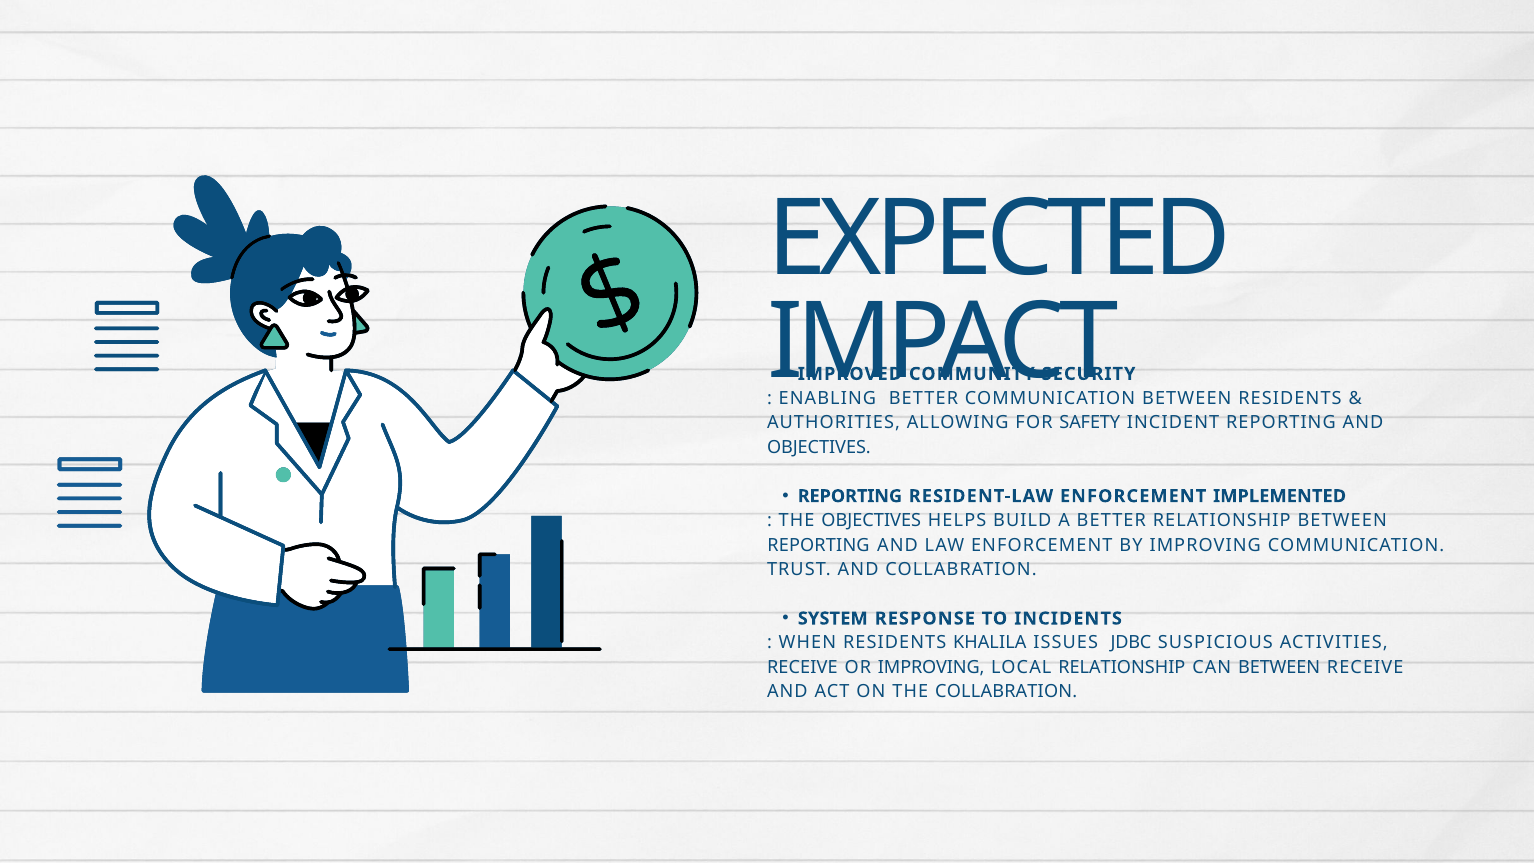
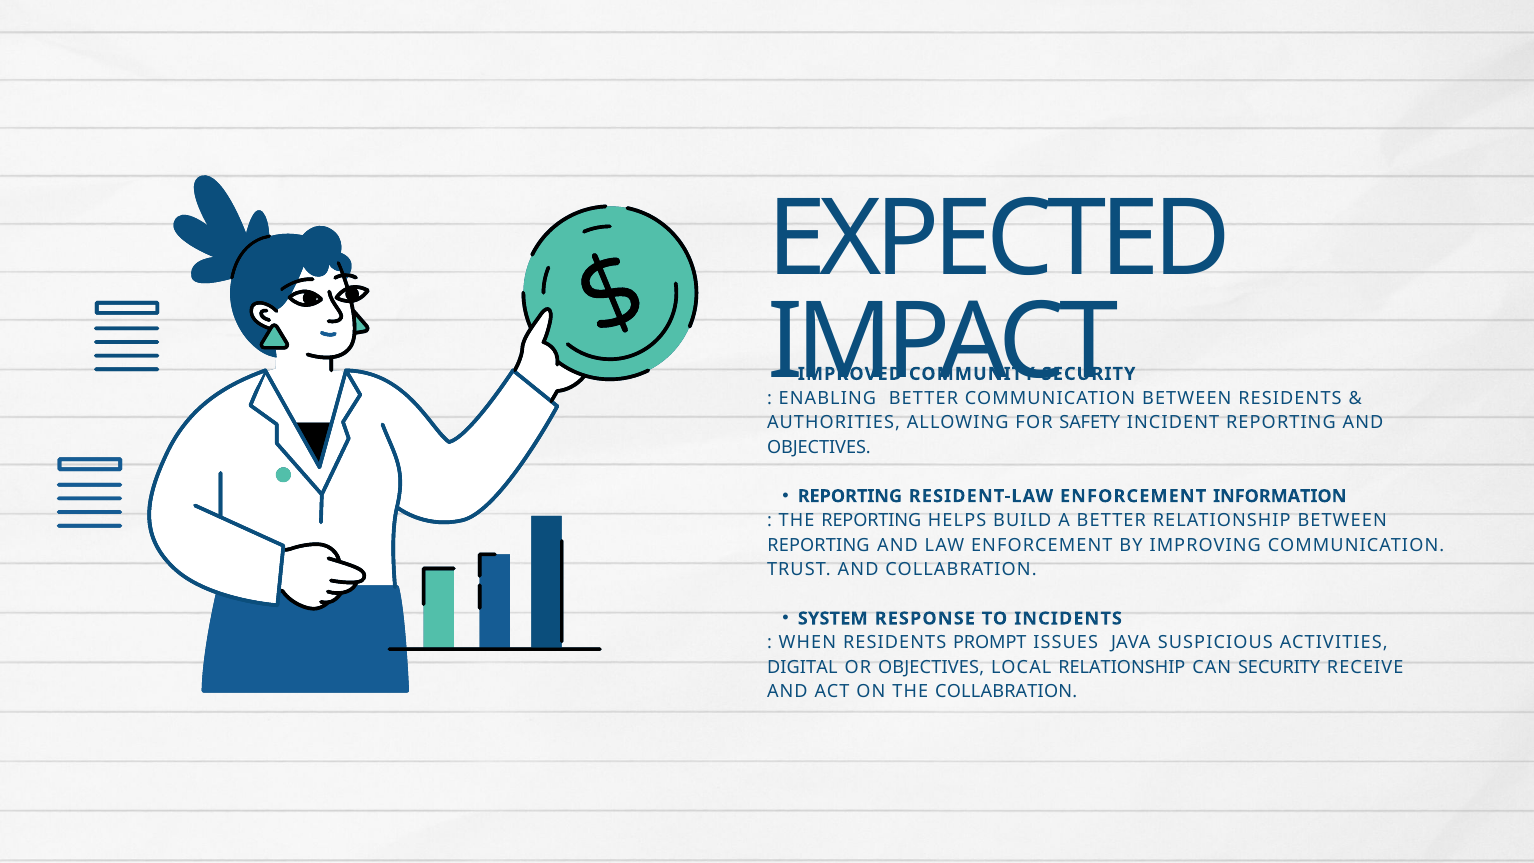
IMPLEMENTED: IMPLEMENTED -> INFORMATION
THE OBJECTIVES: OBJECTIVES -> REPORTING
KHALILA: KHALILA -> PROMPT
JDBC: JDBC -> JAVA
RECEIVE at (802, 667): RECEIVE -> DIGITAL
OR IMPROVING: IMPROVING -> OBJECTIVES
CAN BETWEEN: BETWEEN -> SECURITY
